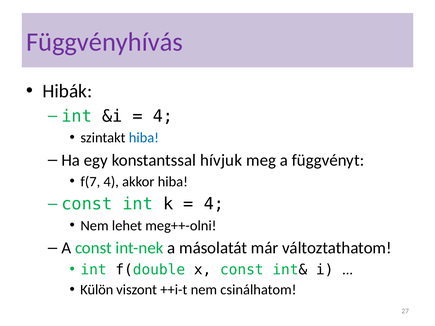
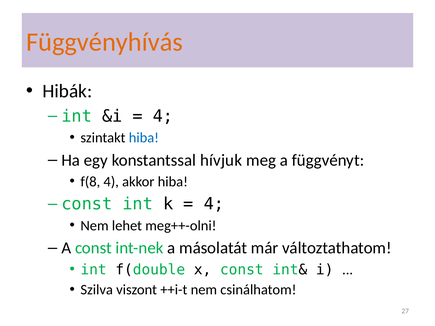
Függvényhívás colour: purple -> orange
f(7: f(7 -> f(8
Külön: Külön -> Szilva
